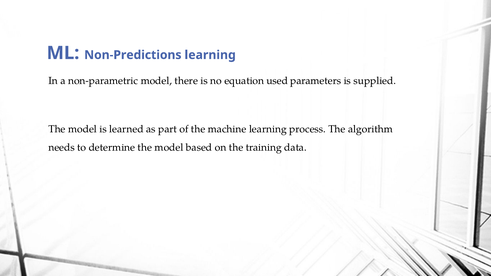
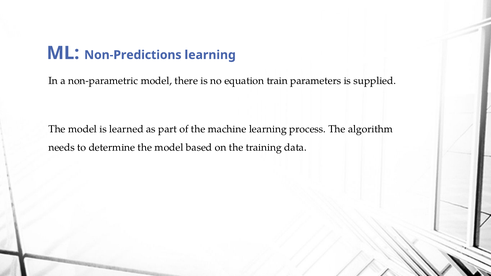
used: used -> train
